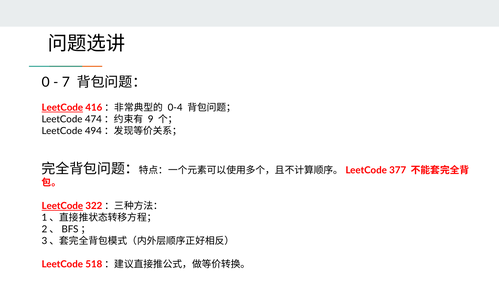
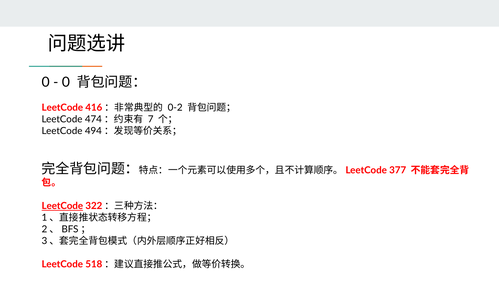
7 at (66, 82): 7 -> 0
LeetCode at (62, 108) underline: present -> none
0-4: 0-4 -> 0-2
9: 9 -> 7
